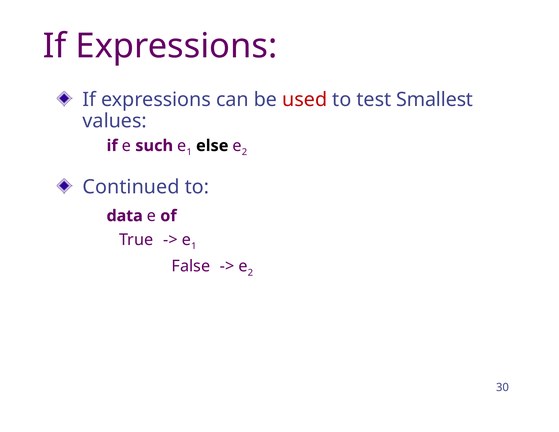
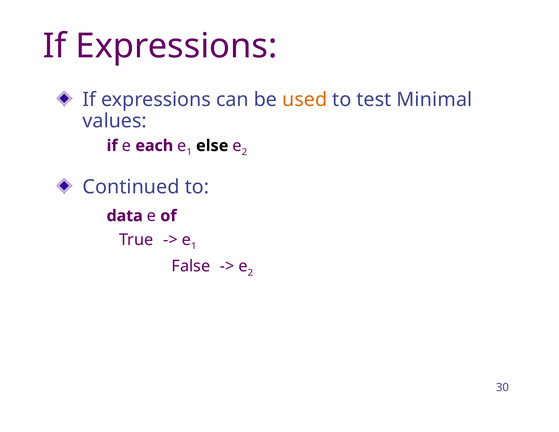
used colour: red -> orange
Smallest: Smallest -> Minimal
such: such -> each
